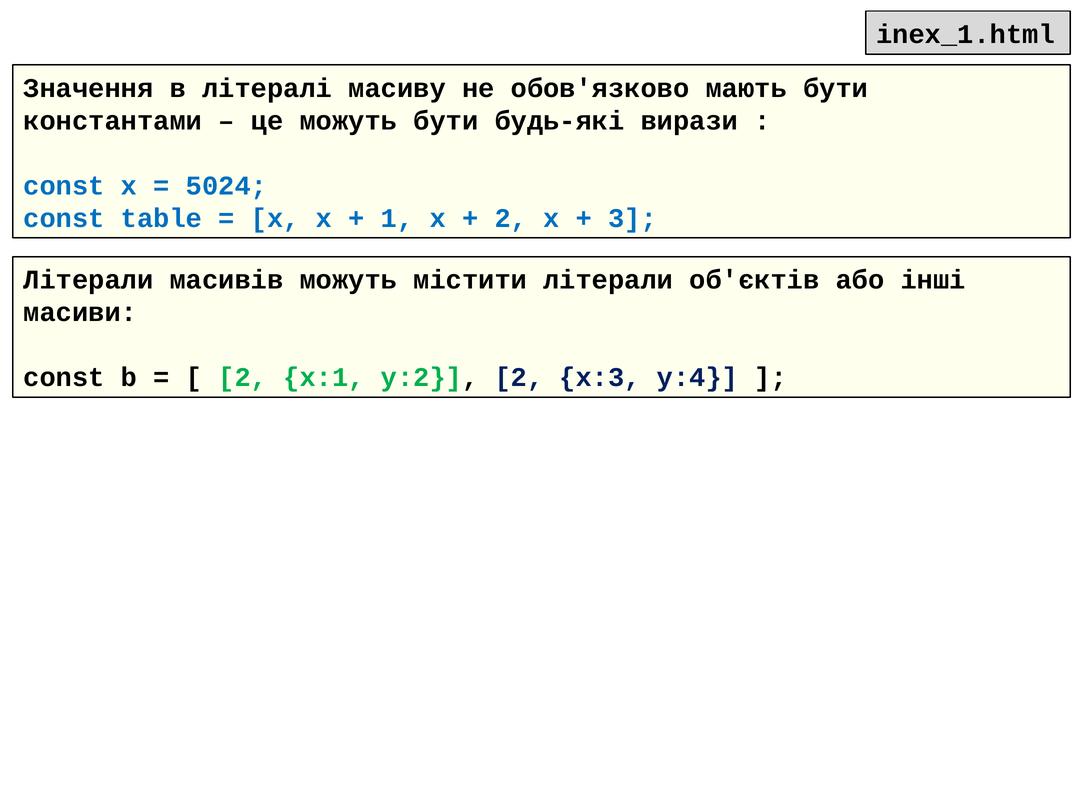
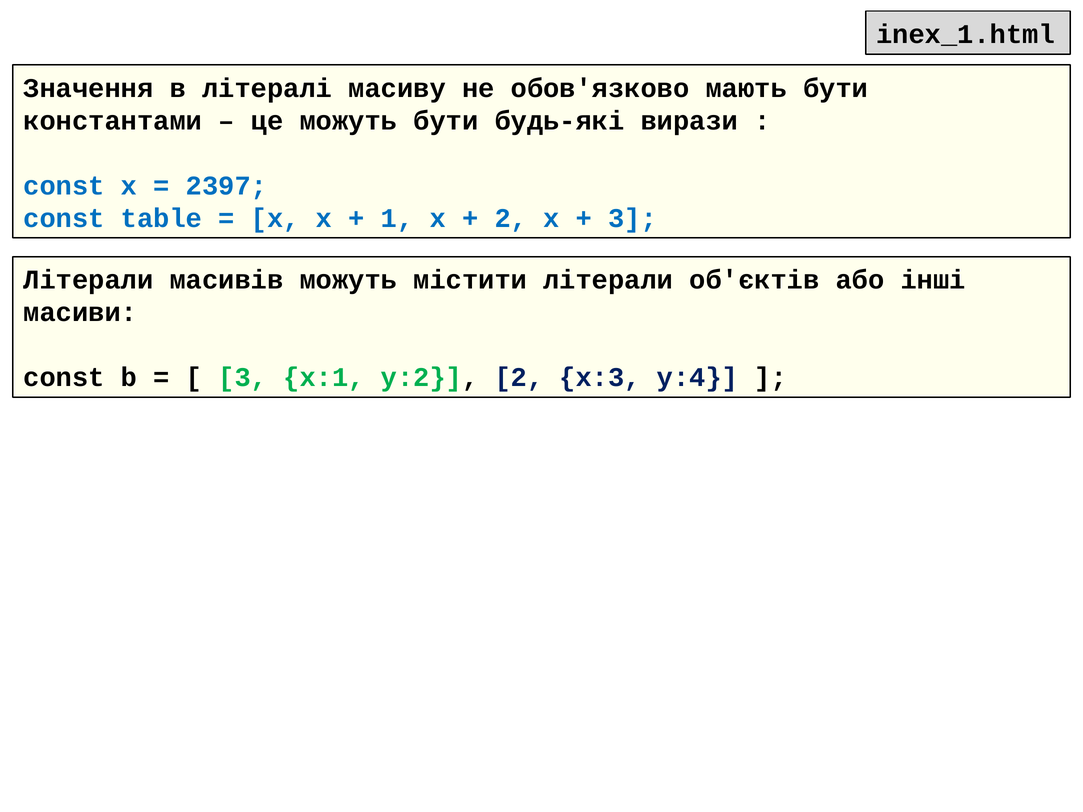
5024: 5024 -> 2397
2 at (243, 378): 2 -> 3
